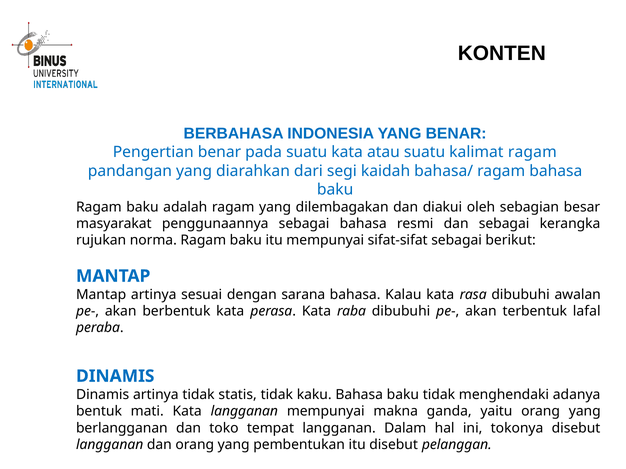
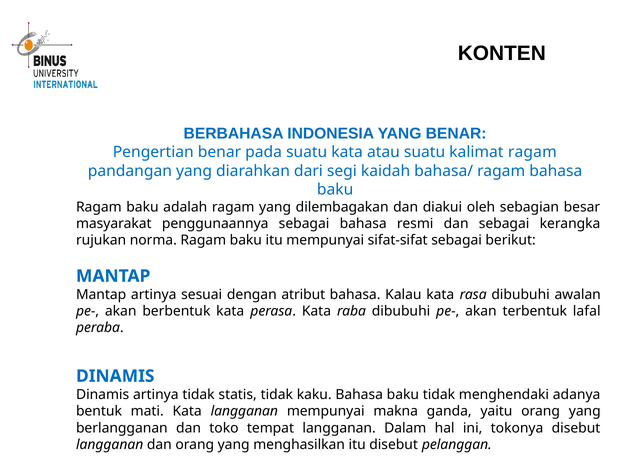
sarana: sarana -> atribut
pembentukan: pembentukan -> menghasilkan
